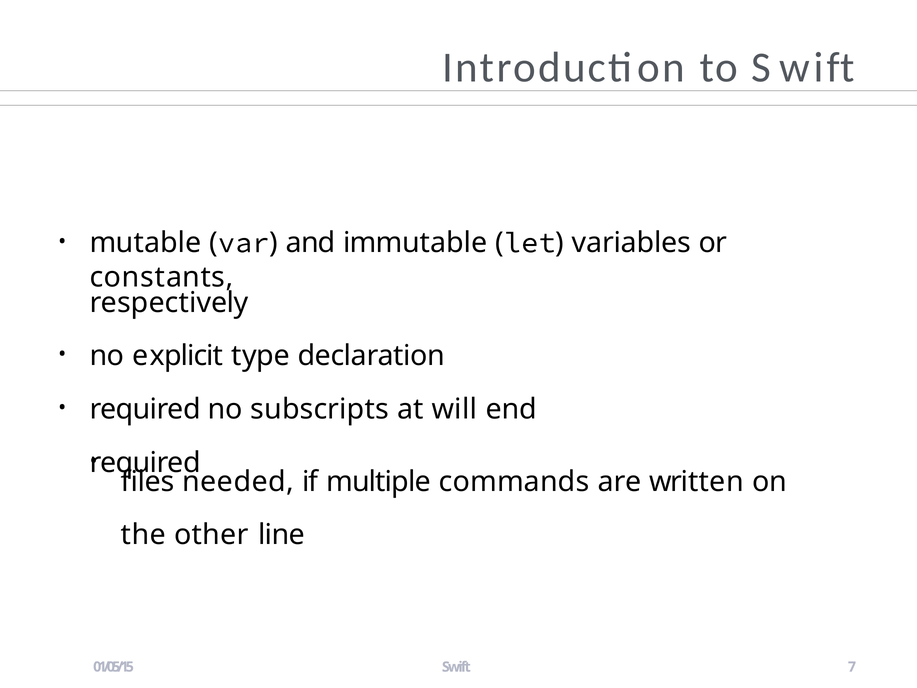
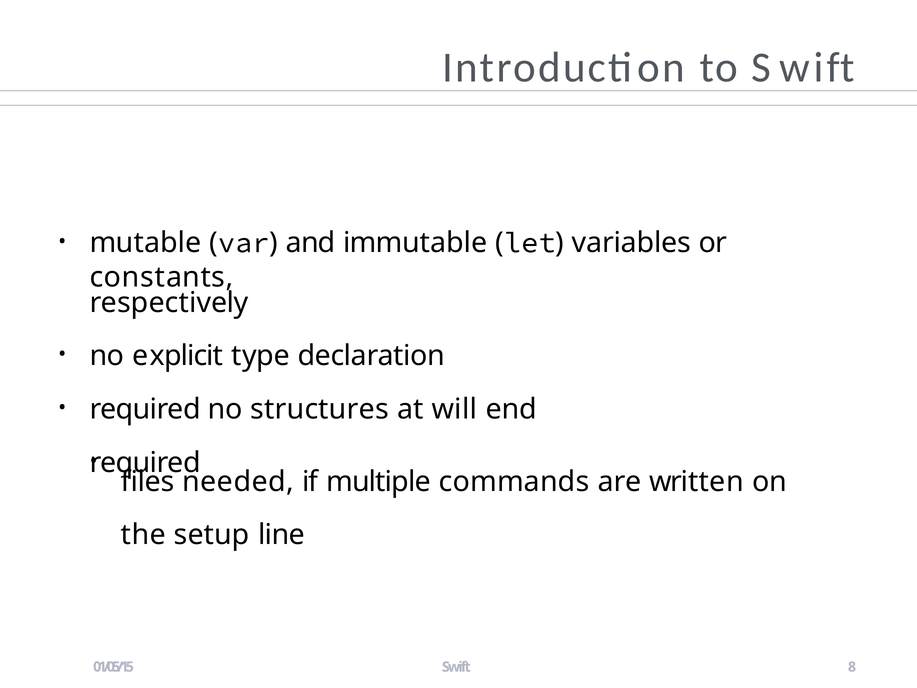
subscripts: subscripts -> structures
other: other -> setup
7: 7 -> 8
